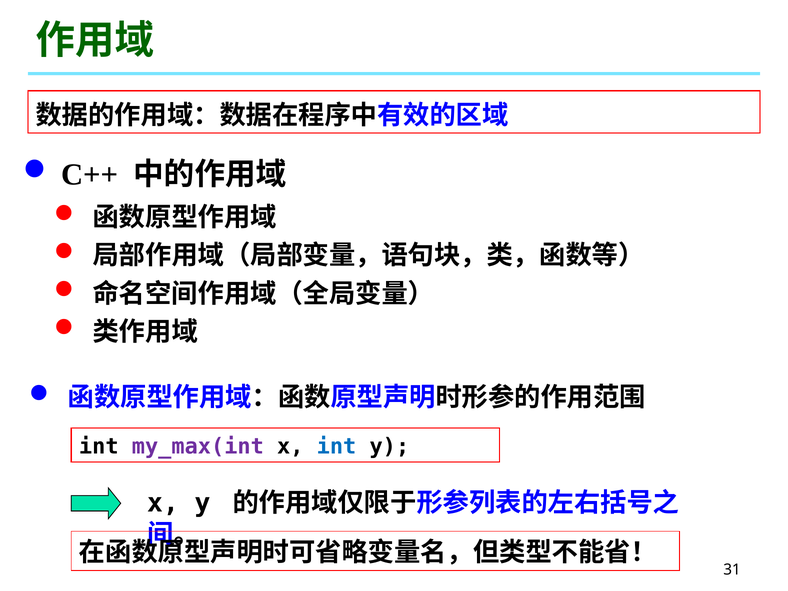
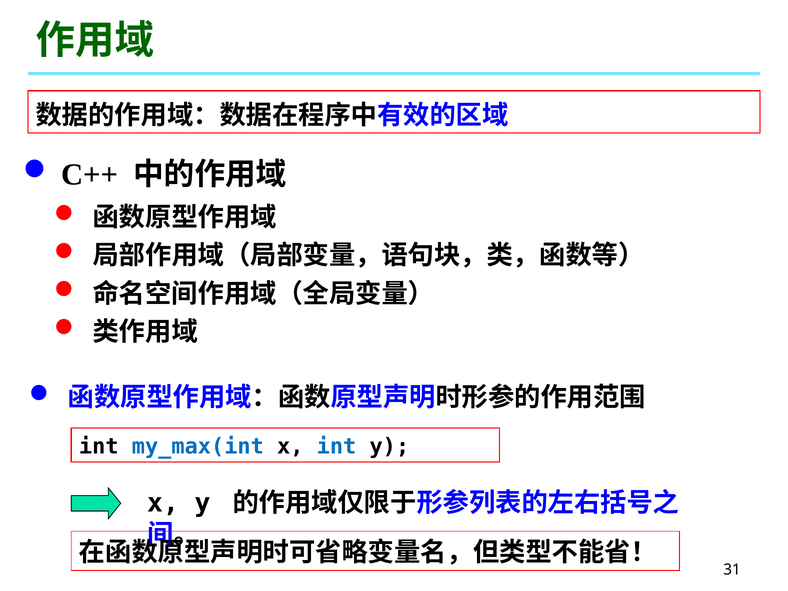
my_max(int colour: purple -> blue
